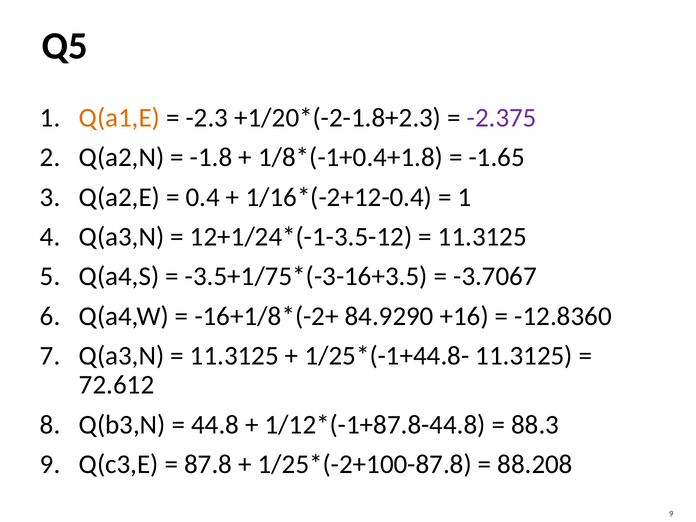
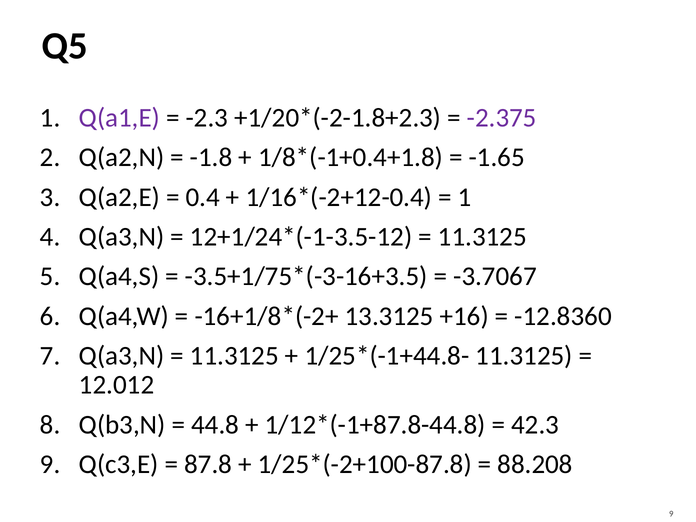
Q(a1,E colour: orange -> purple
84.9290: 84.9290 -> 13.3125
72.612: 72.612 -> 12.012
88.3: 88.3 -> 42.3
